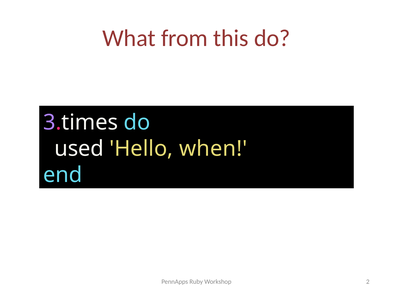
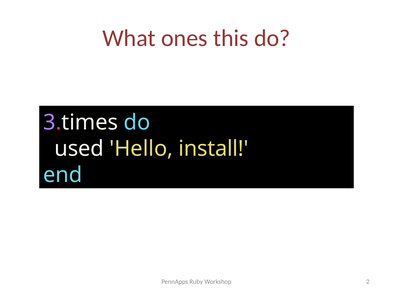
from: from -> ones
when: when -> install
